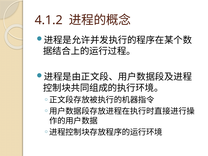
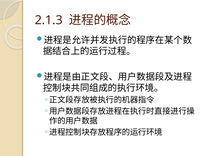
4.1.2: 4.1.2 -> 2.1.3
